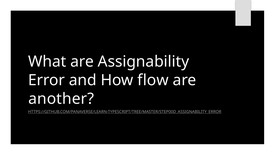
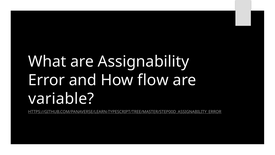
another: another -> variable
